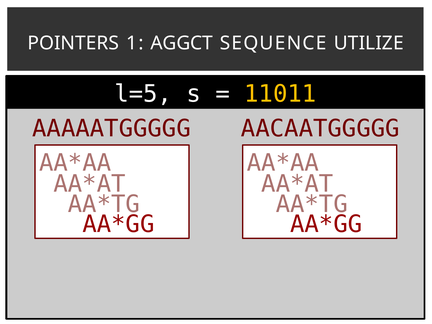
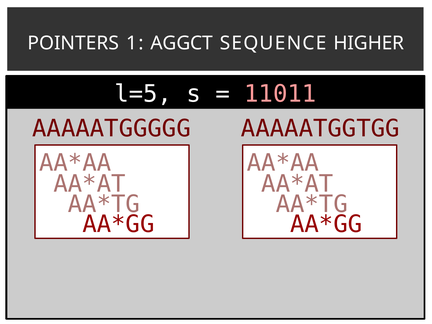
UTILIZE: UTILIZE -> HIGHER
11011 colour: yellow -> pink
AACAATGGGGG: AACAATGGGGG -> AAAAATGGTGG
